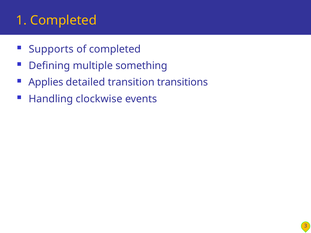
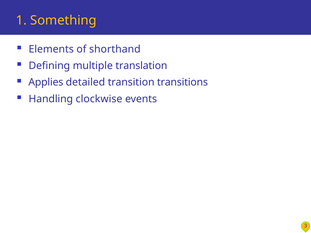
1 Completed: Completed -> Something
Supports: Supports -> Elements
of completed: completed -> shorthand
something: something -> translation
